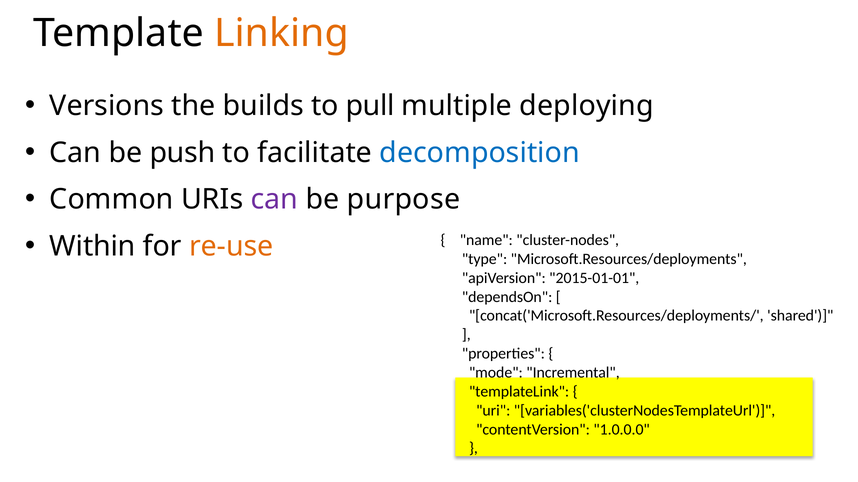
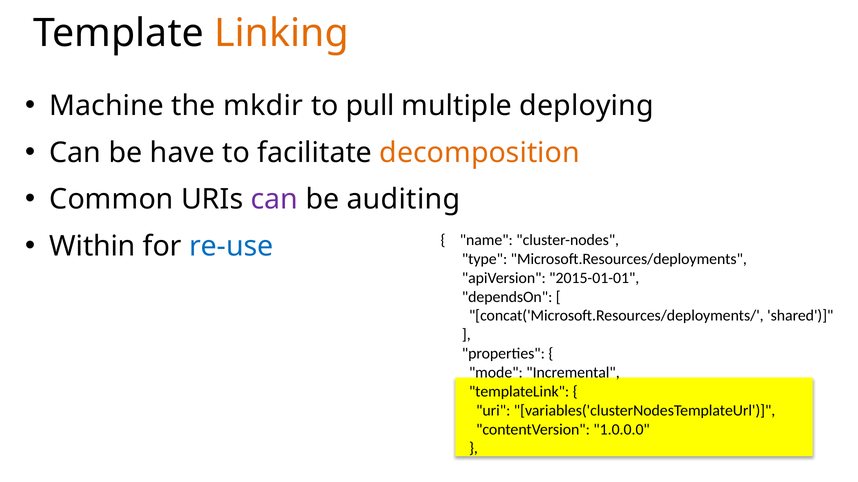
Versions: Versions -> Machine
builds: builds -> mkdir
push: push -> have
decomposition colour: blue -> orange
purpose: purpose -> auditing
re-use colour: orange -> blue
